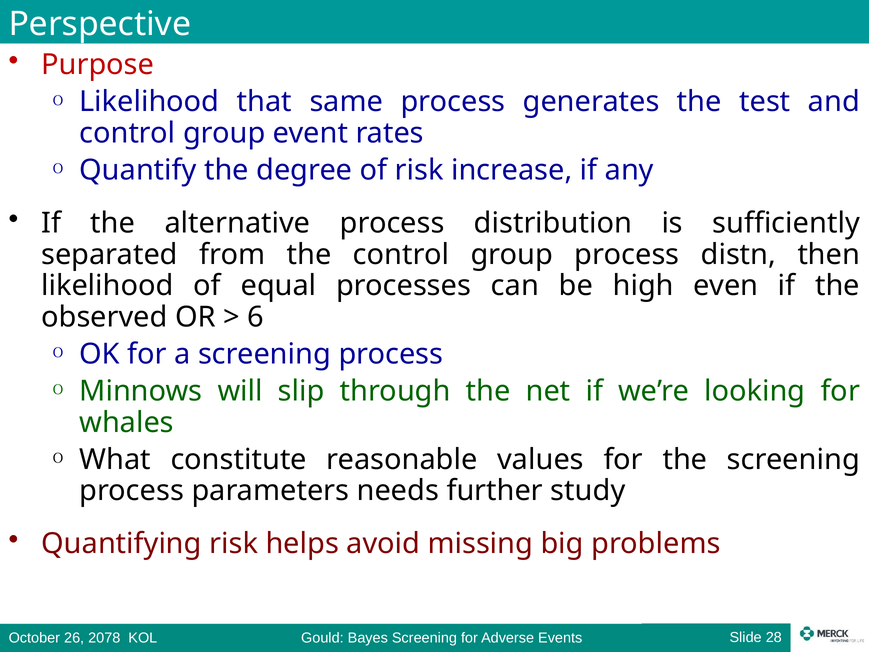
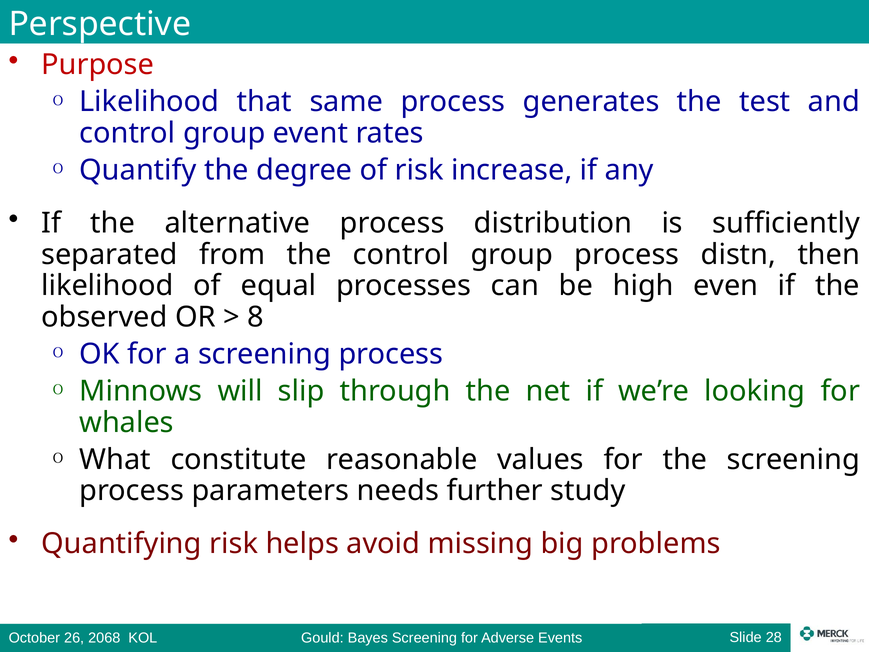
6: 6 -> 8
2078: 2078 -> 2068
